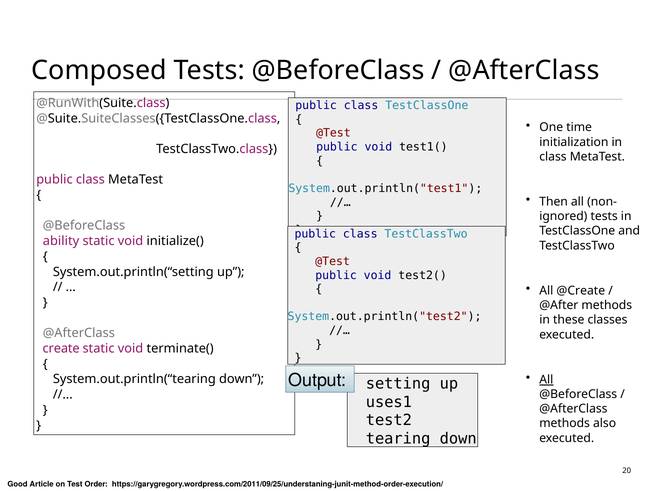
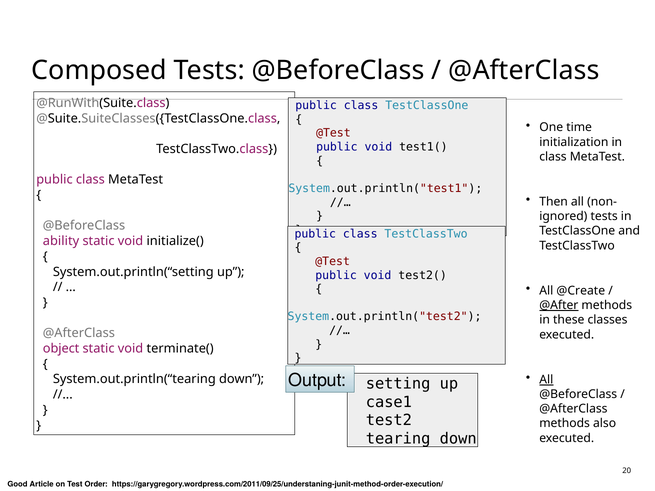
@After underline: none -> present
create: create -> object
uses1: uses1 -> case1
